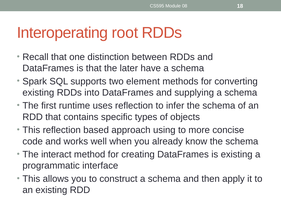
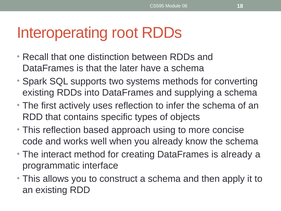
element: element -> systems
runtime: runtime -> actively
is existing: existing -> already
